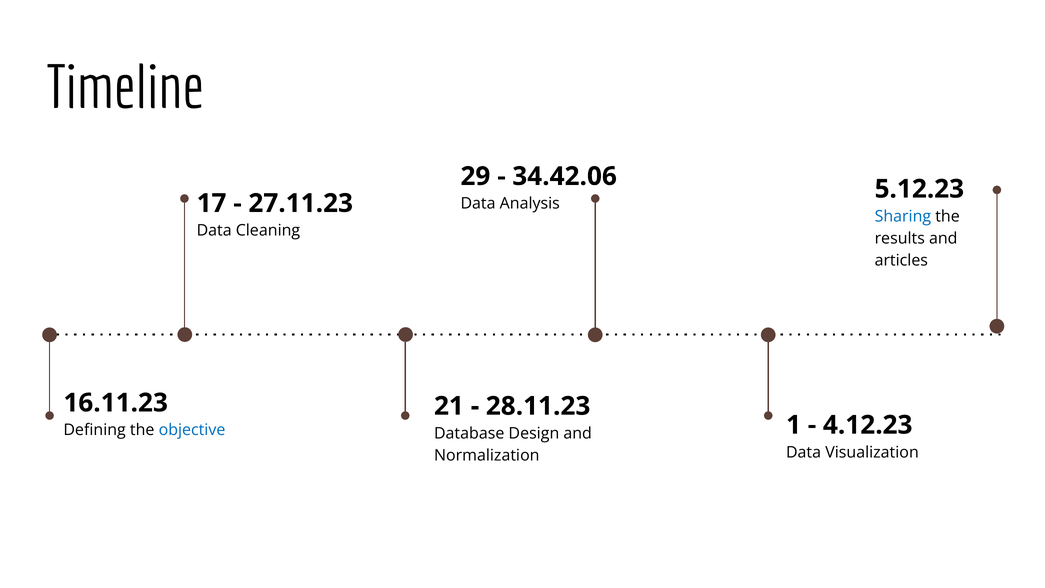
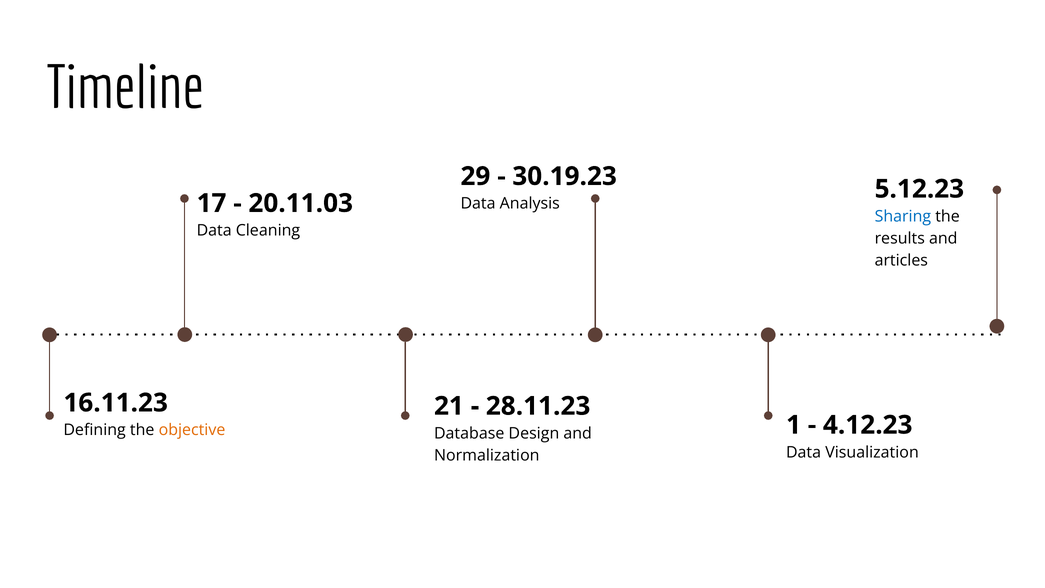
34.42.06: 34.42.06 -> 30.19.23
27.11.23: 27.11.23 -> 20.11.03
objective colour: blue -> orange
